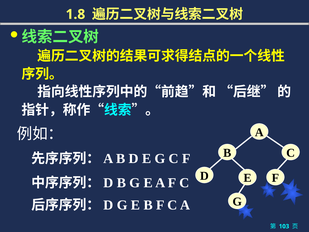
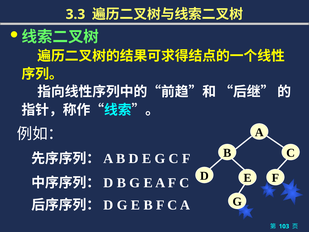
1.8: 1.8 -> 3.3
